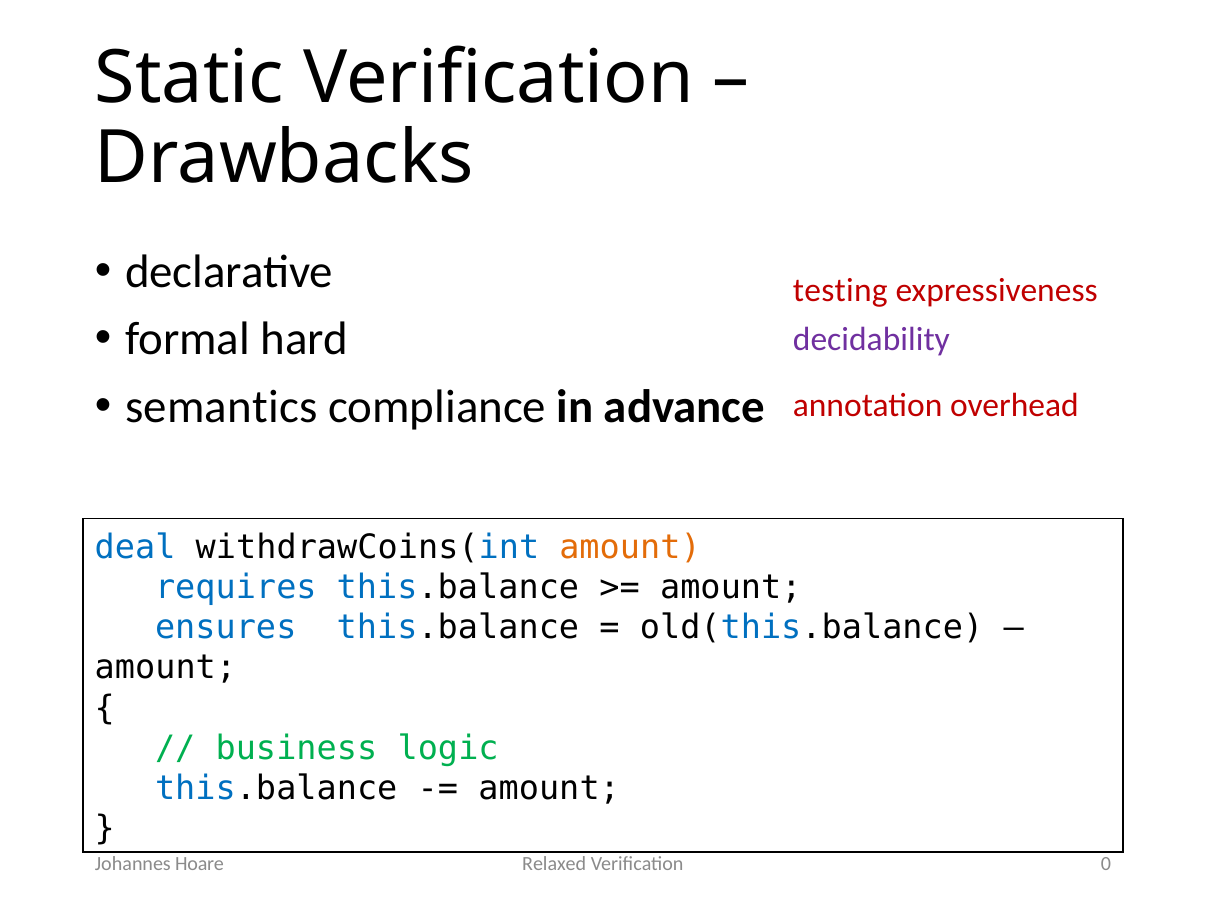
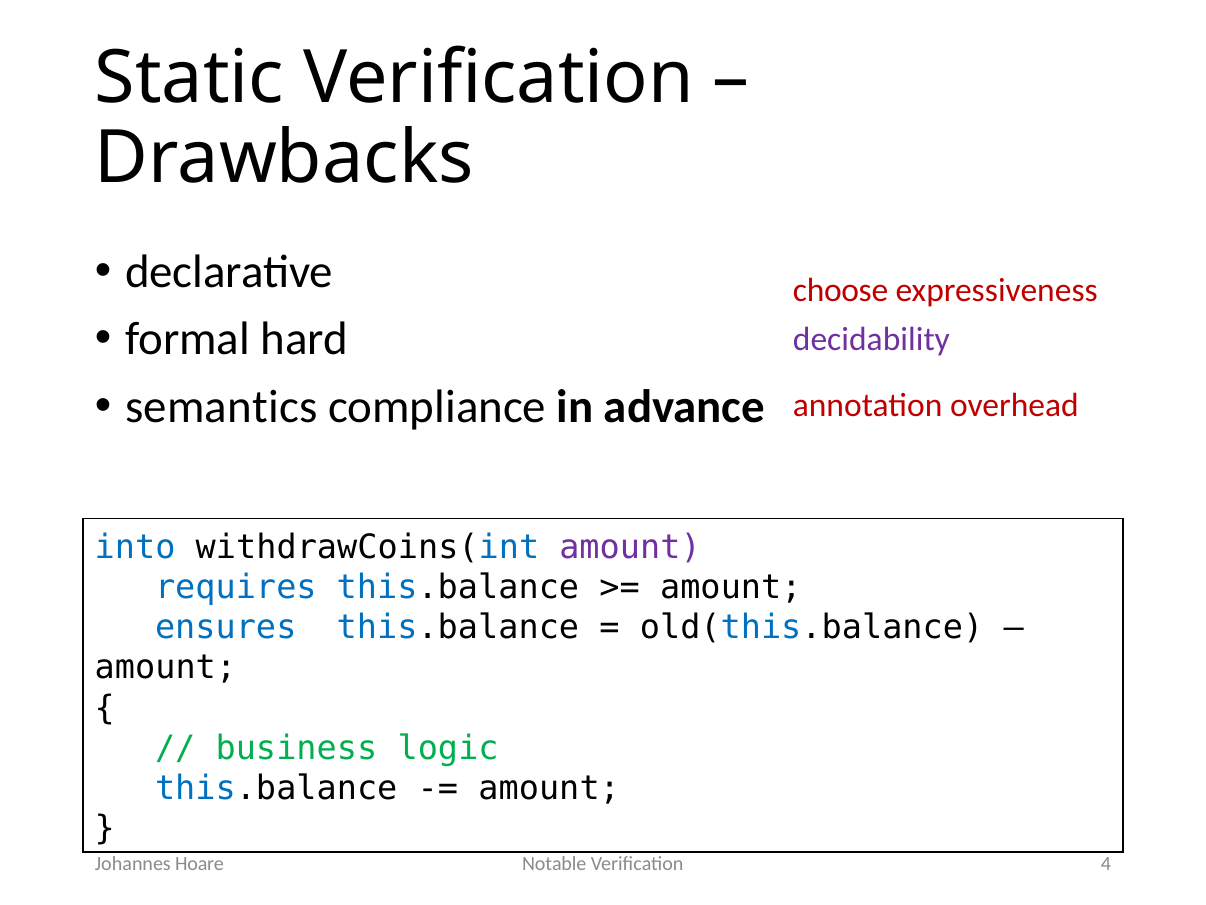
testing: testing -> choose
deal: deal -> into
amount at (630, 547) colour: orange -> purple
Relaxed: Relaxed -> Notable
0: 0 -> 4
